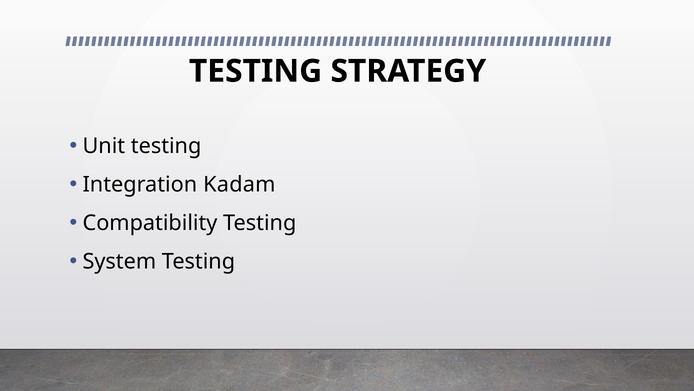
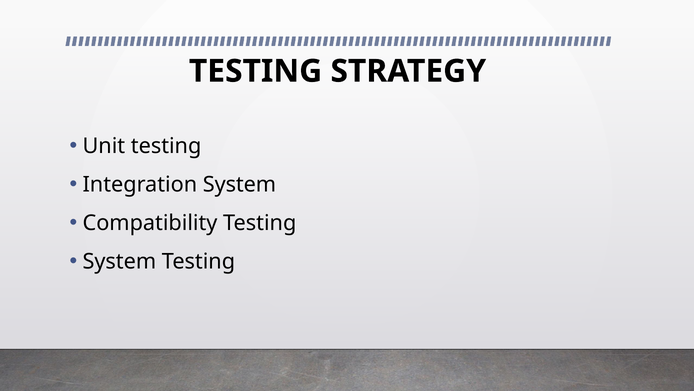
Integration Kadam: Kadam -> System
